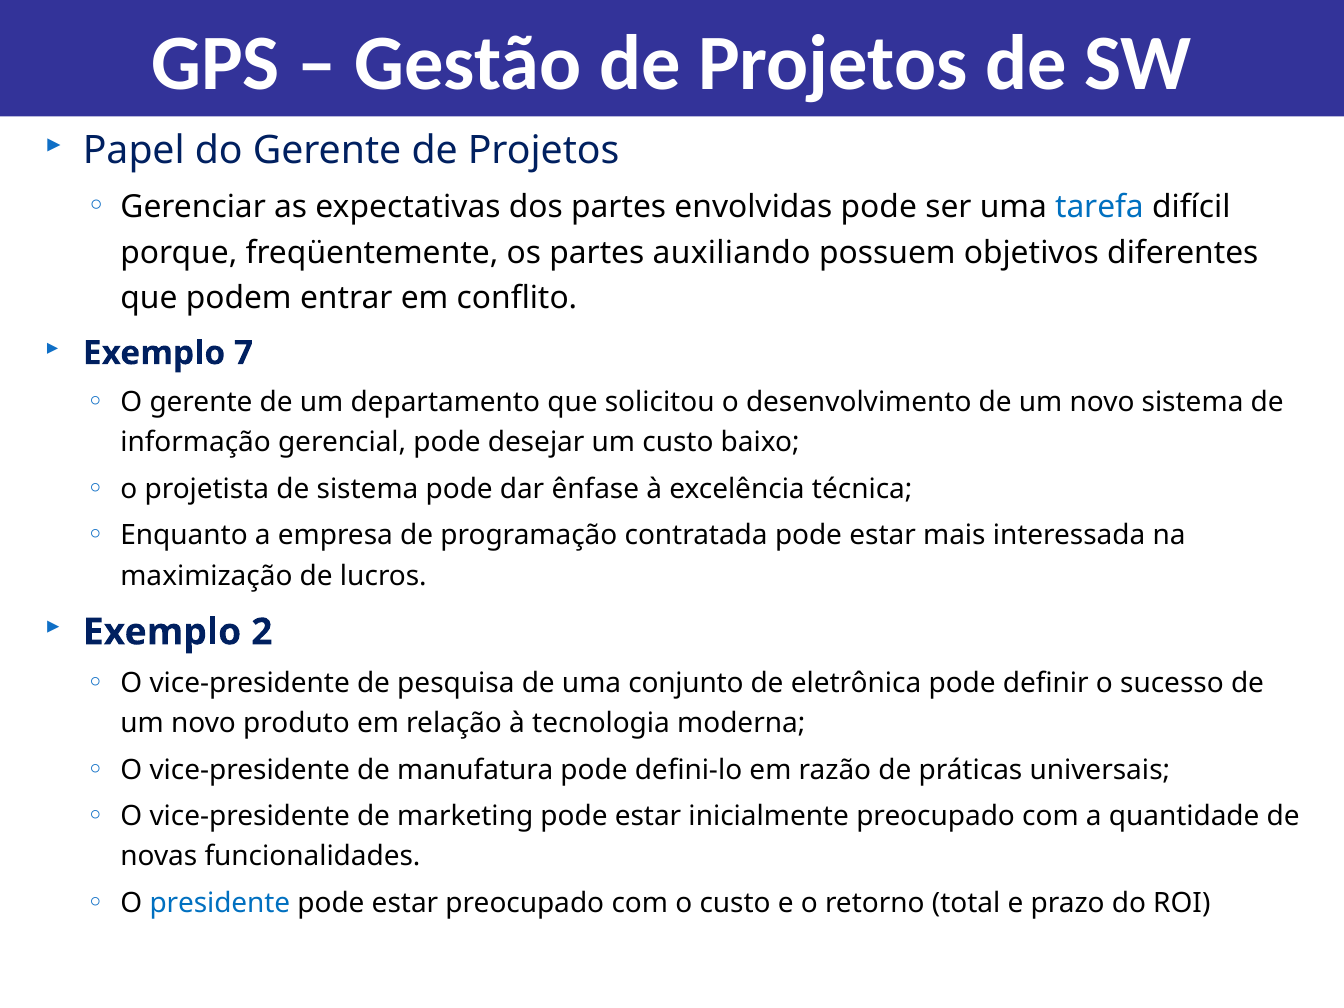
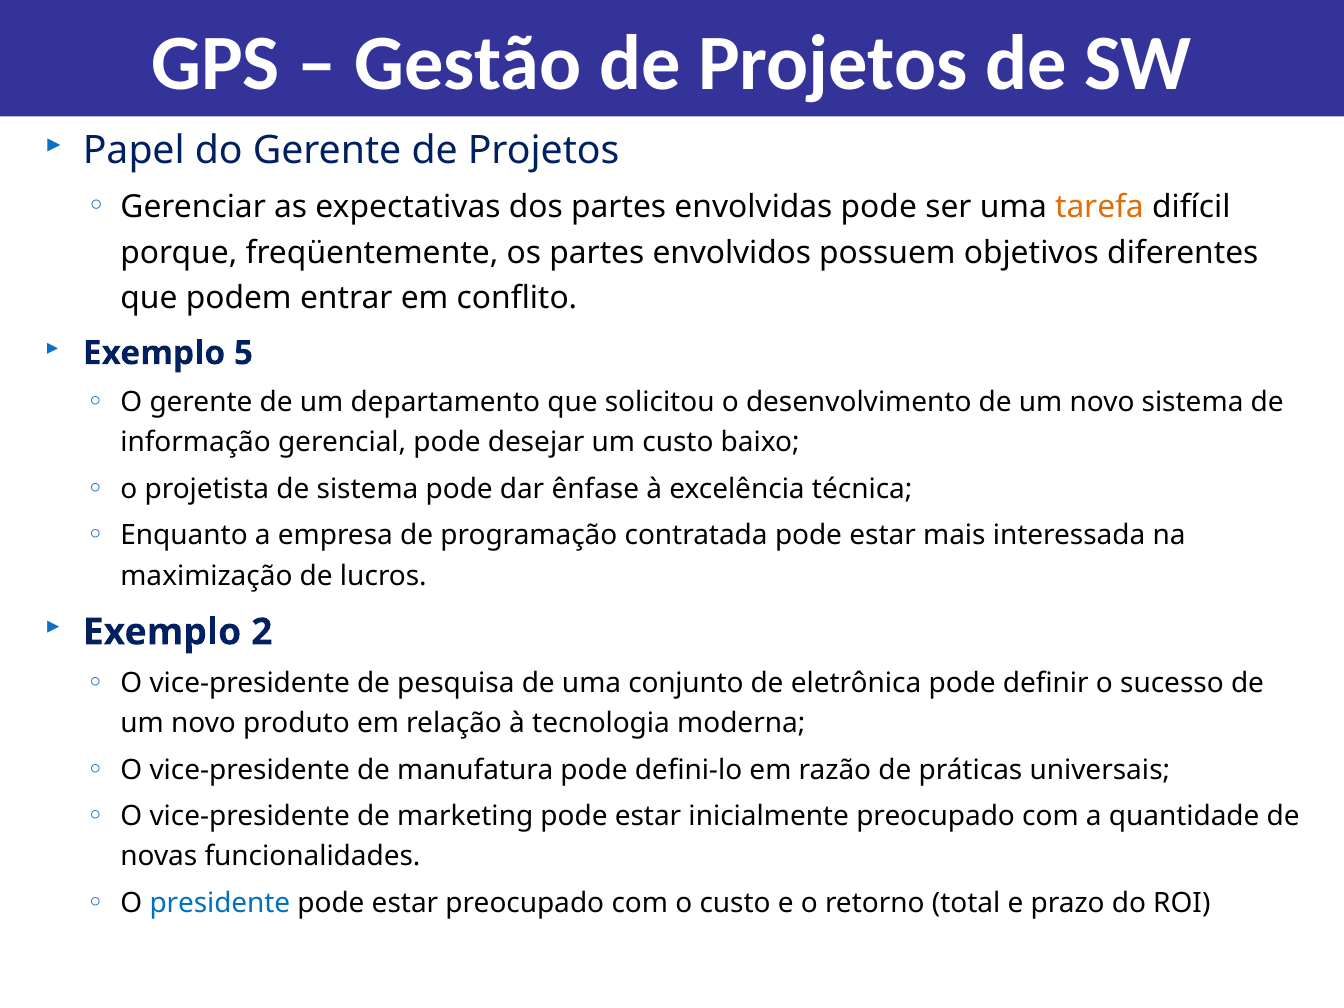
tarefa colour: blue -> orange
auxiliando: auxiliando -> envolvidos
7: 7 -> 5
